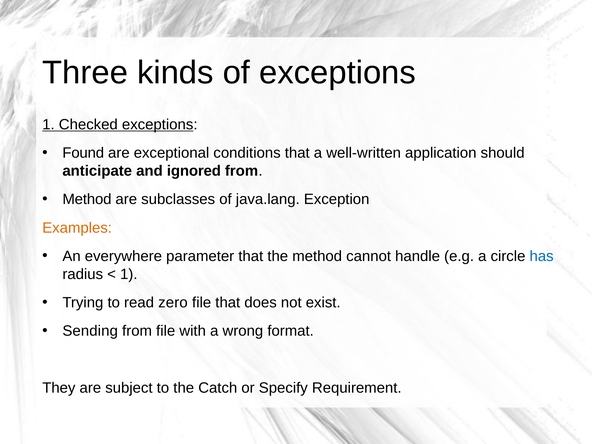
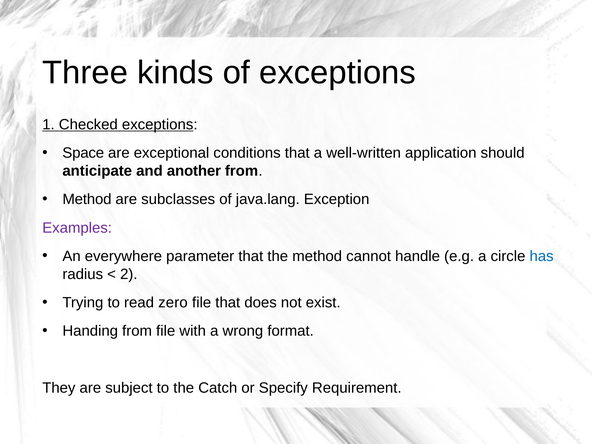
Found: Found -> Space
ignored: ignored -> another
Examples colour: orange -> purple
1 at (129, 274): 1 -> 2
Sending: Sending -> Handing
